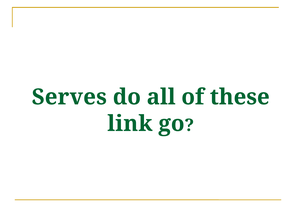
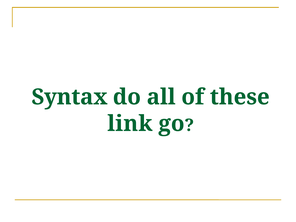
Serves: Serves -> Syntax
